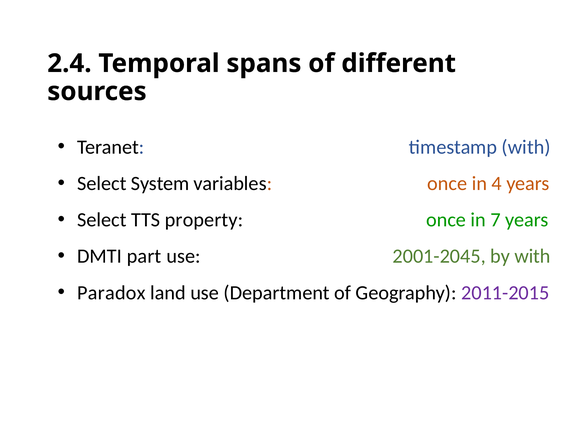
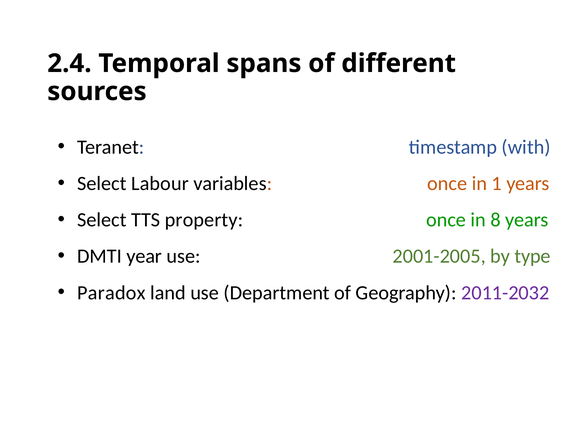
System: System -> Labour
4: 4 -> 1
7: 7 -> 8
part: part -> year
2001-2045: 2001-2045 -> 2001-2005
by with: with -> type
2011-2015: 2011-2015 -> 2011-2032
